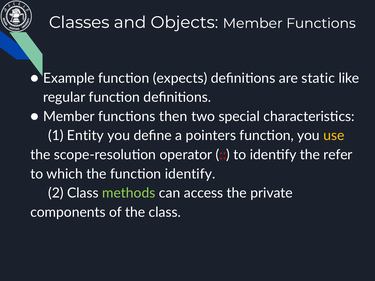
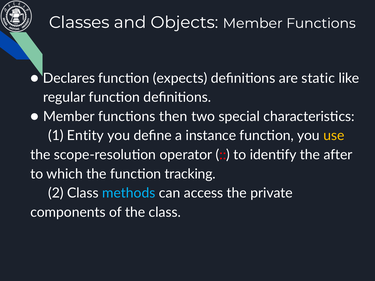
Example: Example -> Declares
pointers: pointers -> instance
refer: refer -> after
function identify: identify -> tracking
methods colour: light green -> light blue
